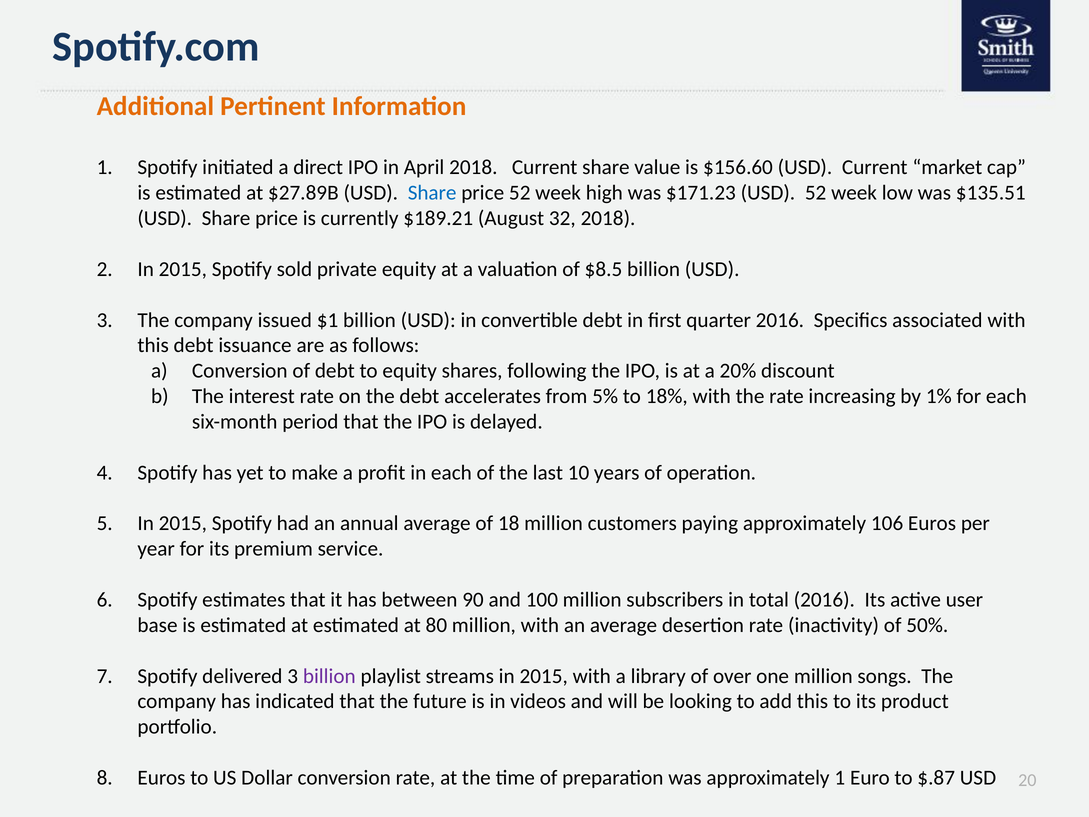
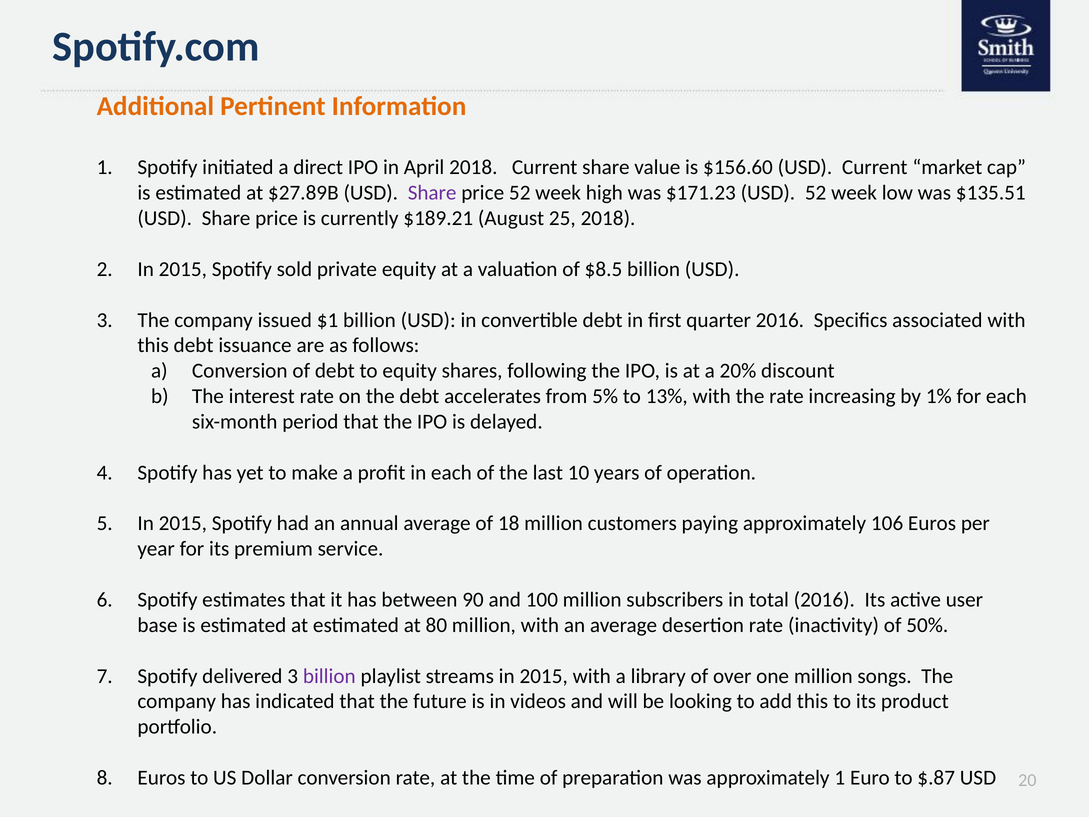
Share at (432, 193) colour: blue -> purple
32: 32 -> 25
18%: 18% -> 13%
